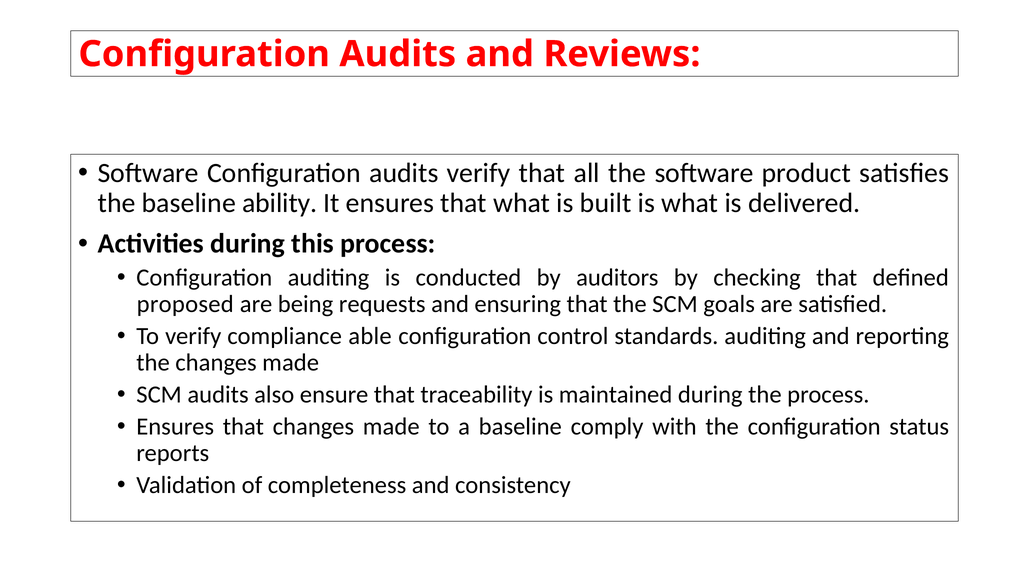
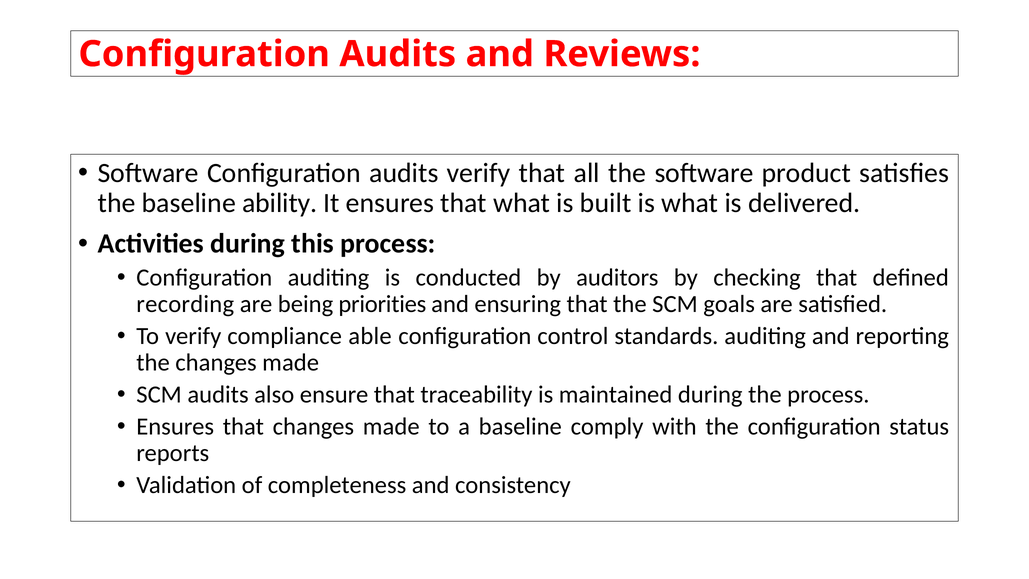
proposed: proposed -> recording
requests: requests -> priorities
